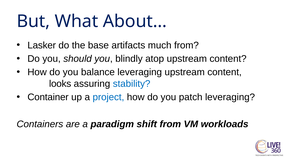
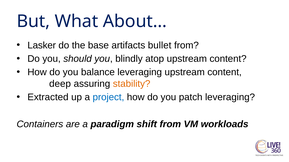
much: much -> bullet
looks: looks -> deep
stability colour: blue -> orange
Container: Container -> Extracted
